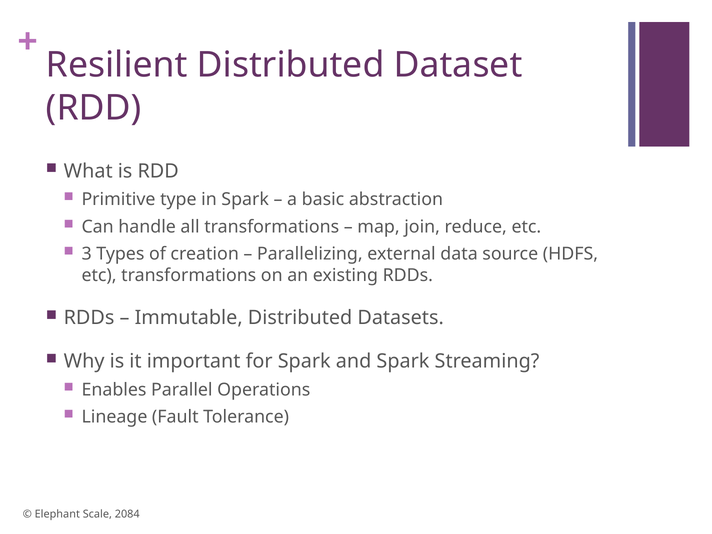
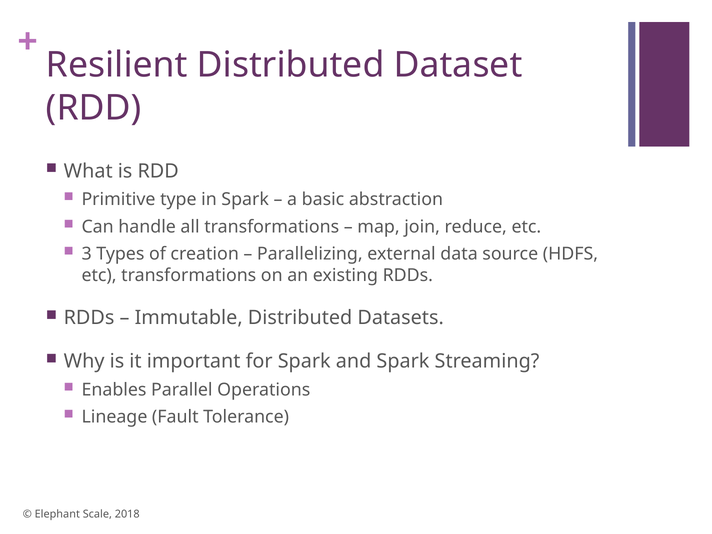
2084: 2084 -> 2018
